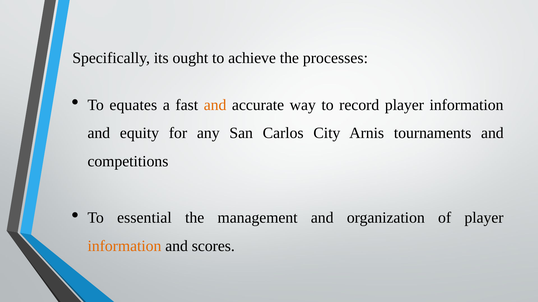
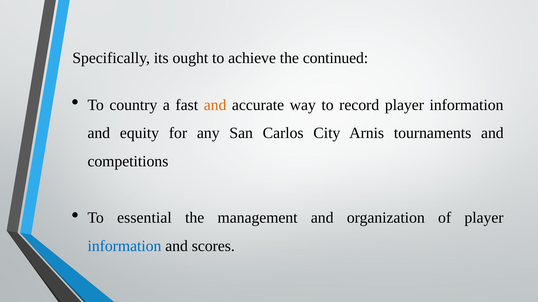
processes: processes -> continued
equates: equates -> country
information at (124, 246) colour: orange -> blue
